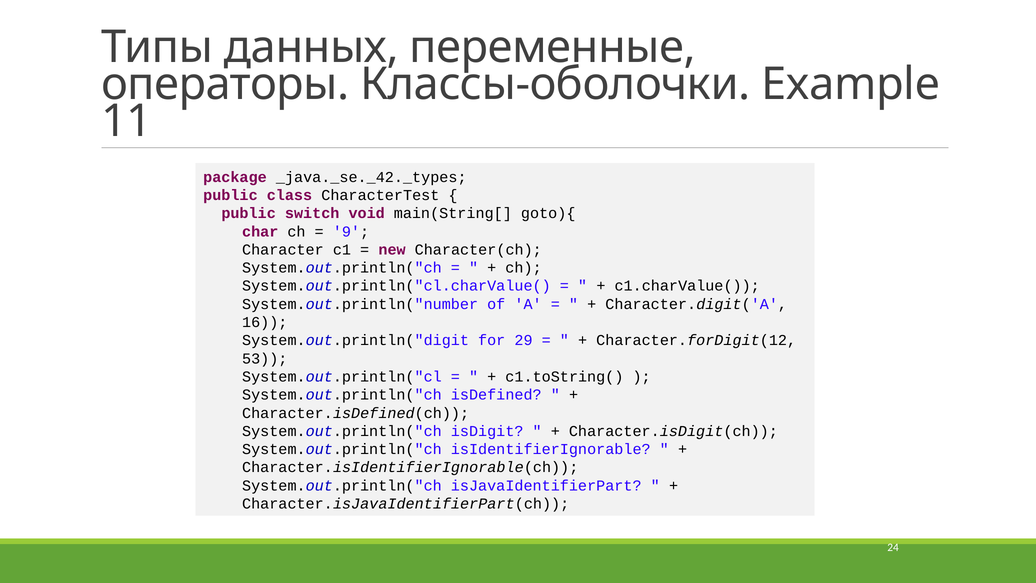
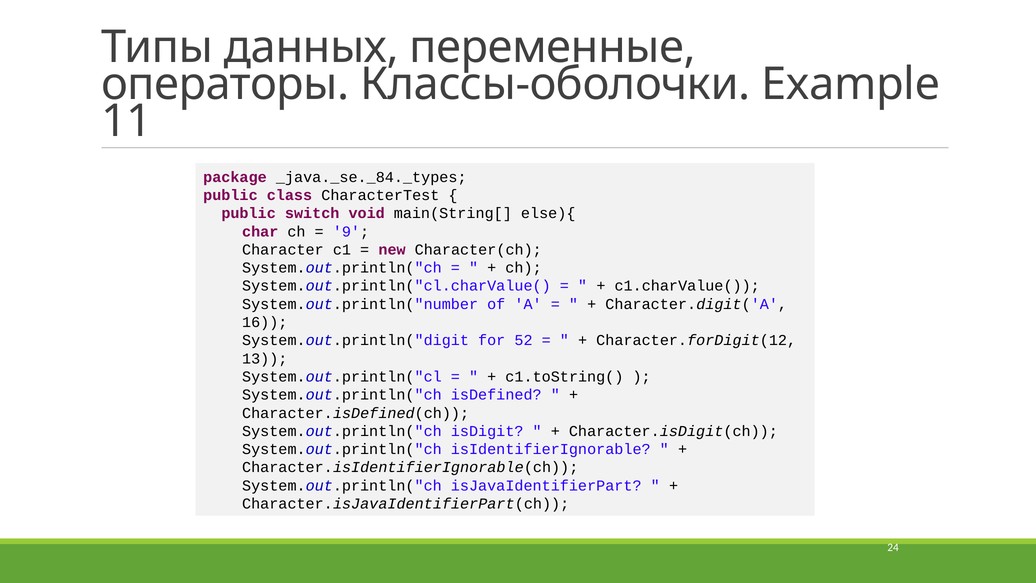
_java._se._42._types: _java._se._42._types -> _java._se._84._types
goto){: goto){ -> else){
29: 29 -> 52
53: 53 -> 13
